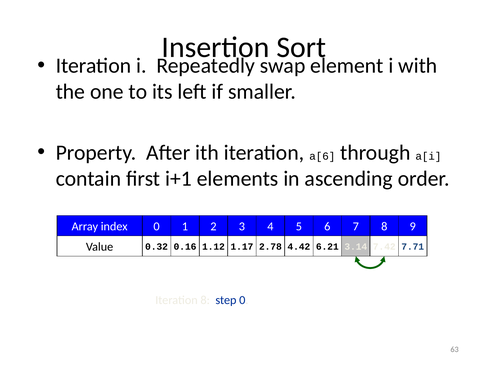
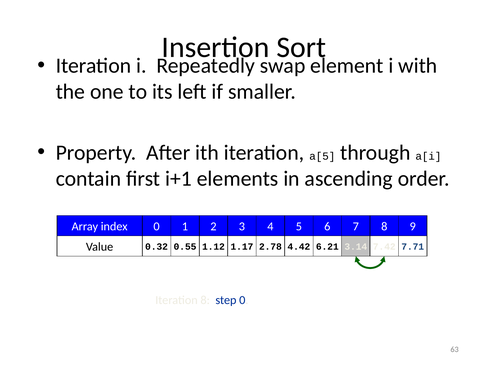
a[6: a[6 -> a[5
0.16: 0.16 -> 0.55
